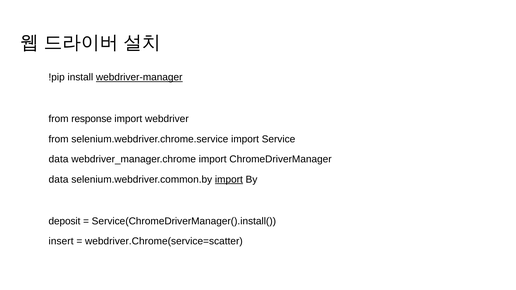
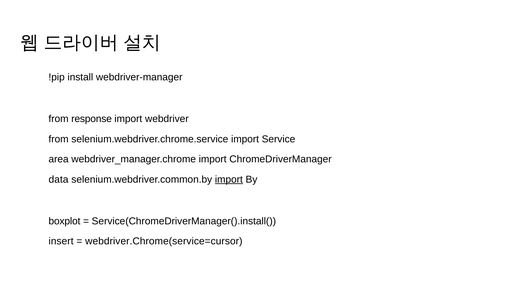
webdriver-manager underline: present -> none
data at (59, 159): data -> area
deposit: deposit -> boxplot
webdriver.Chrome(service=scatter: webdriver.Chrome(service=scatter -> webdriver.Chrome(service=cursor
